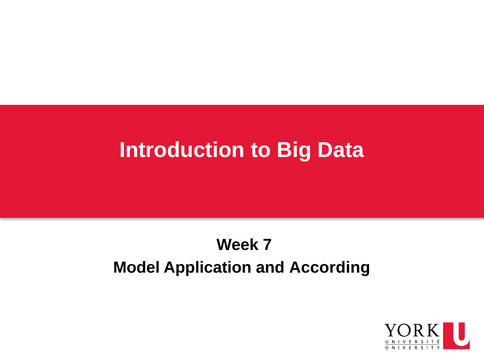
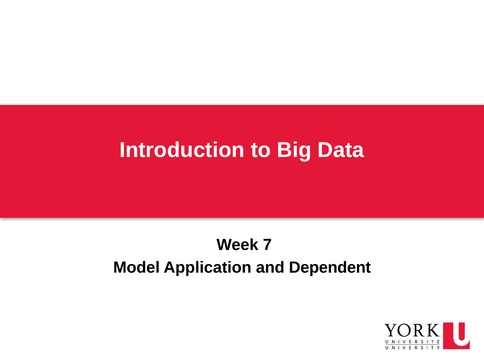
According: According -> Dependent
